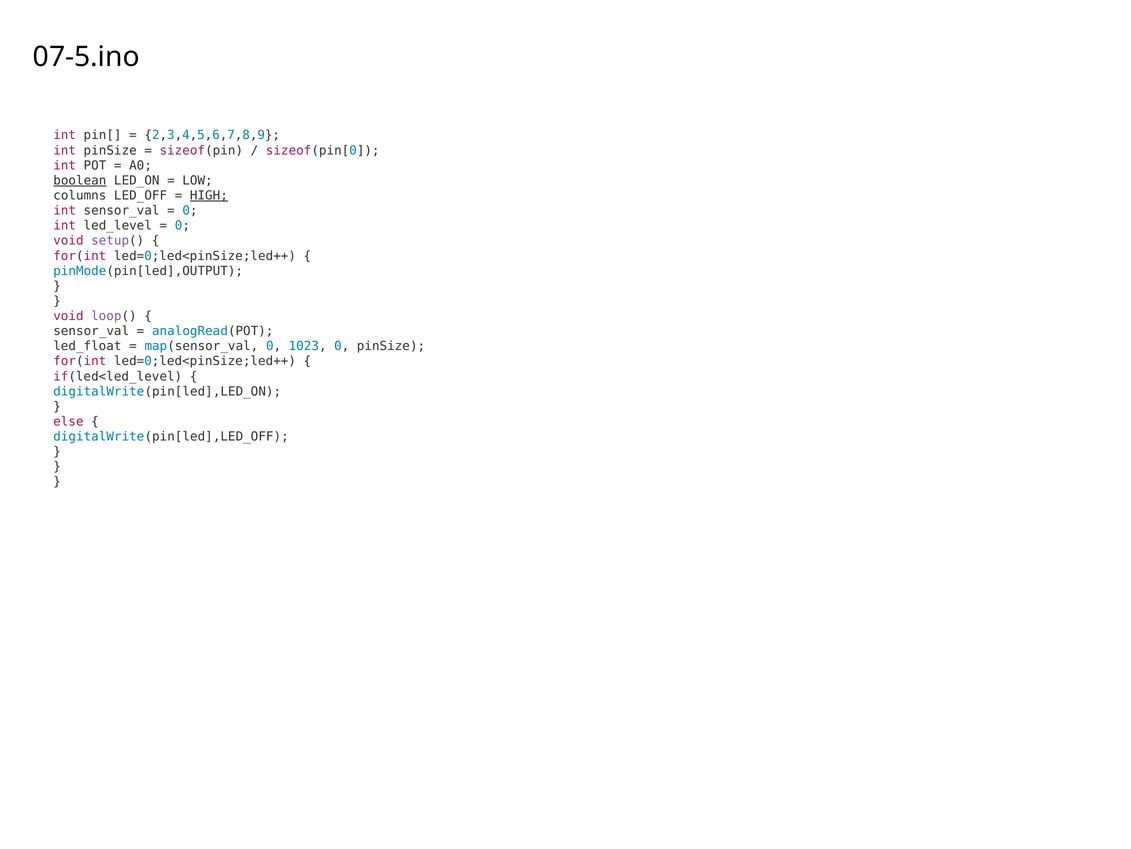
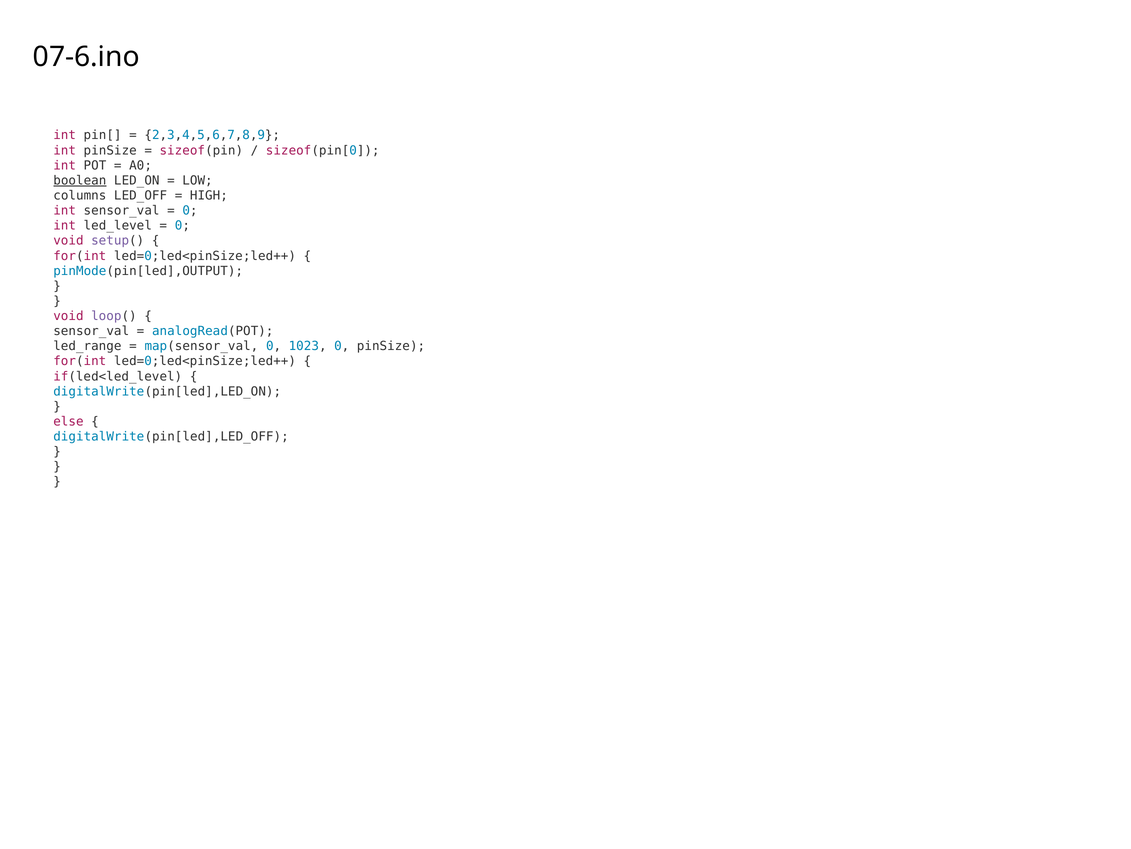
07-5.ino: 07-5.ino -> 07-6.ino
HIGH underline: present -> none
led_float: led_float -> led_range
